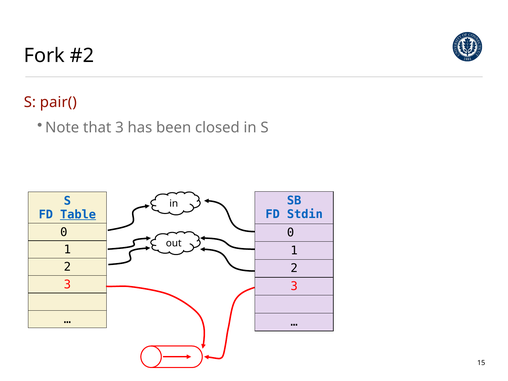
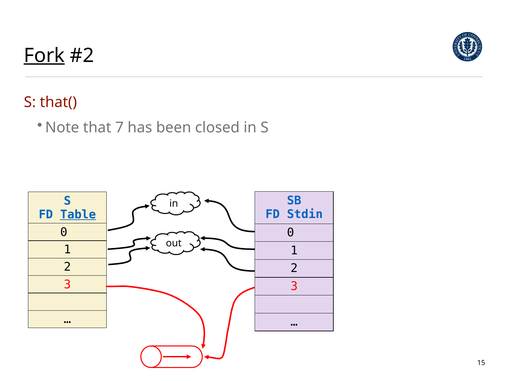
Fork underline: none -> present
pair(: pair( -> that(
that 3: 3 -> 7
